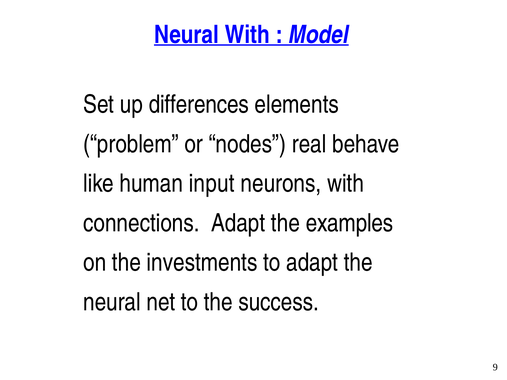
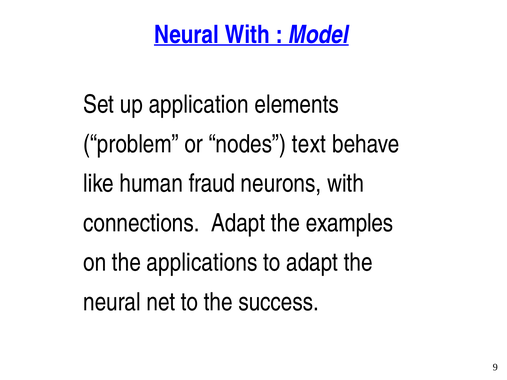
differences: differences -> application
real: real -> text
input: input -> fraud
investments: investments -> applications
